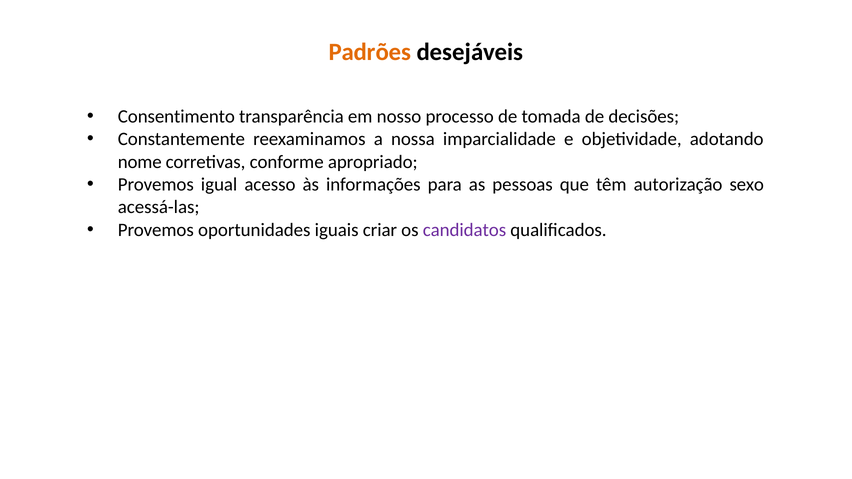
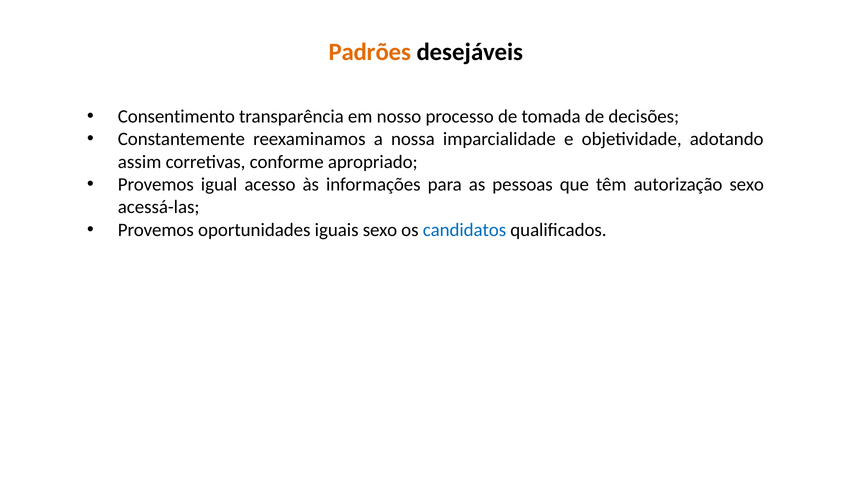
nome: nome -> assim
iguais criar: criar -> sexo
candidatos colour: purple -> blue
